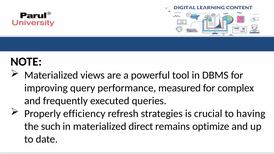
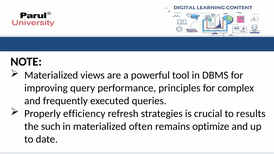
measured: measured -> principles
having: having -> results
direct: direct -> often
